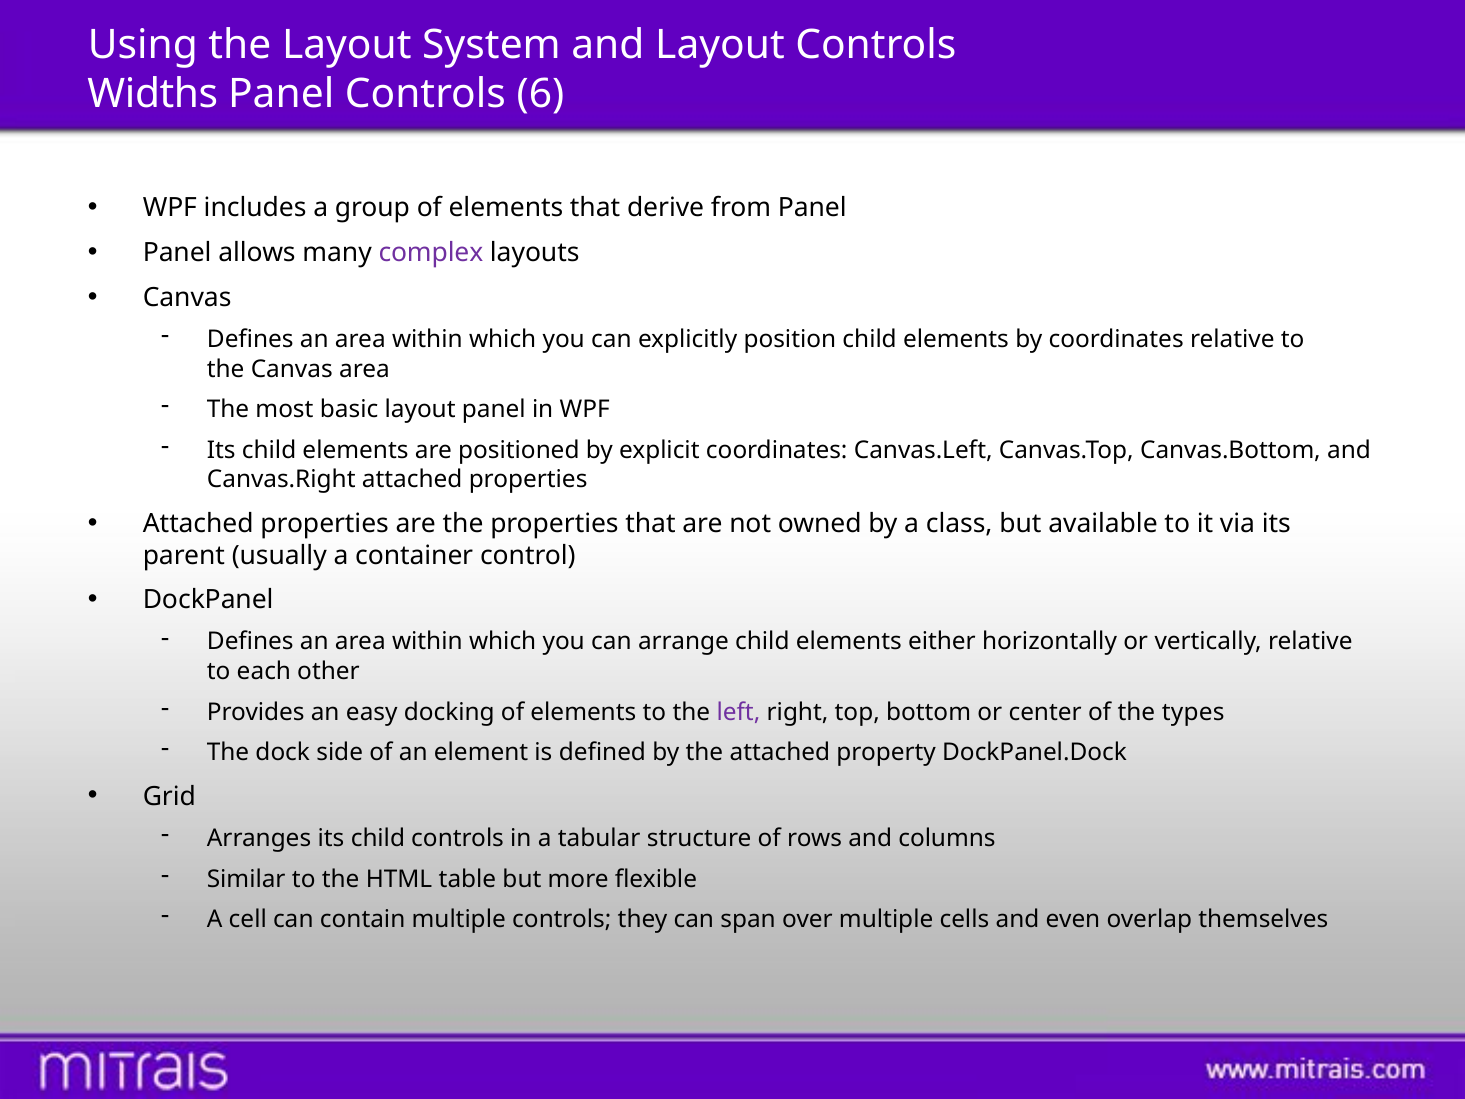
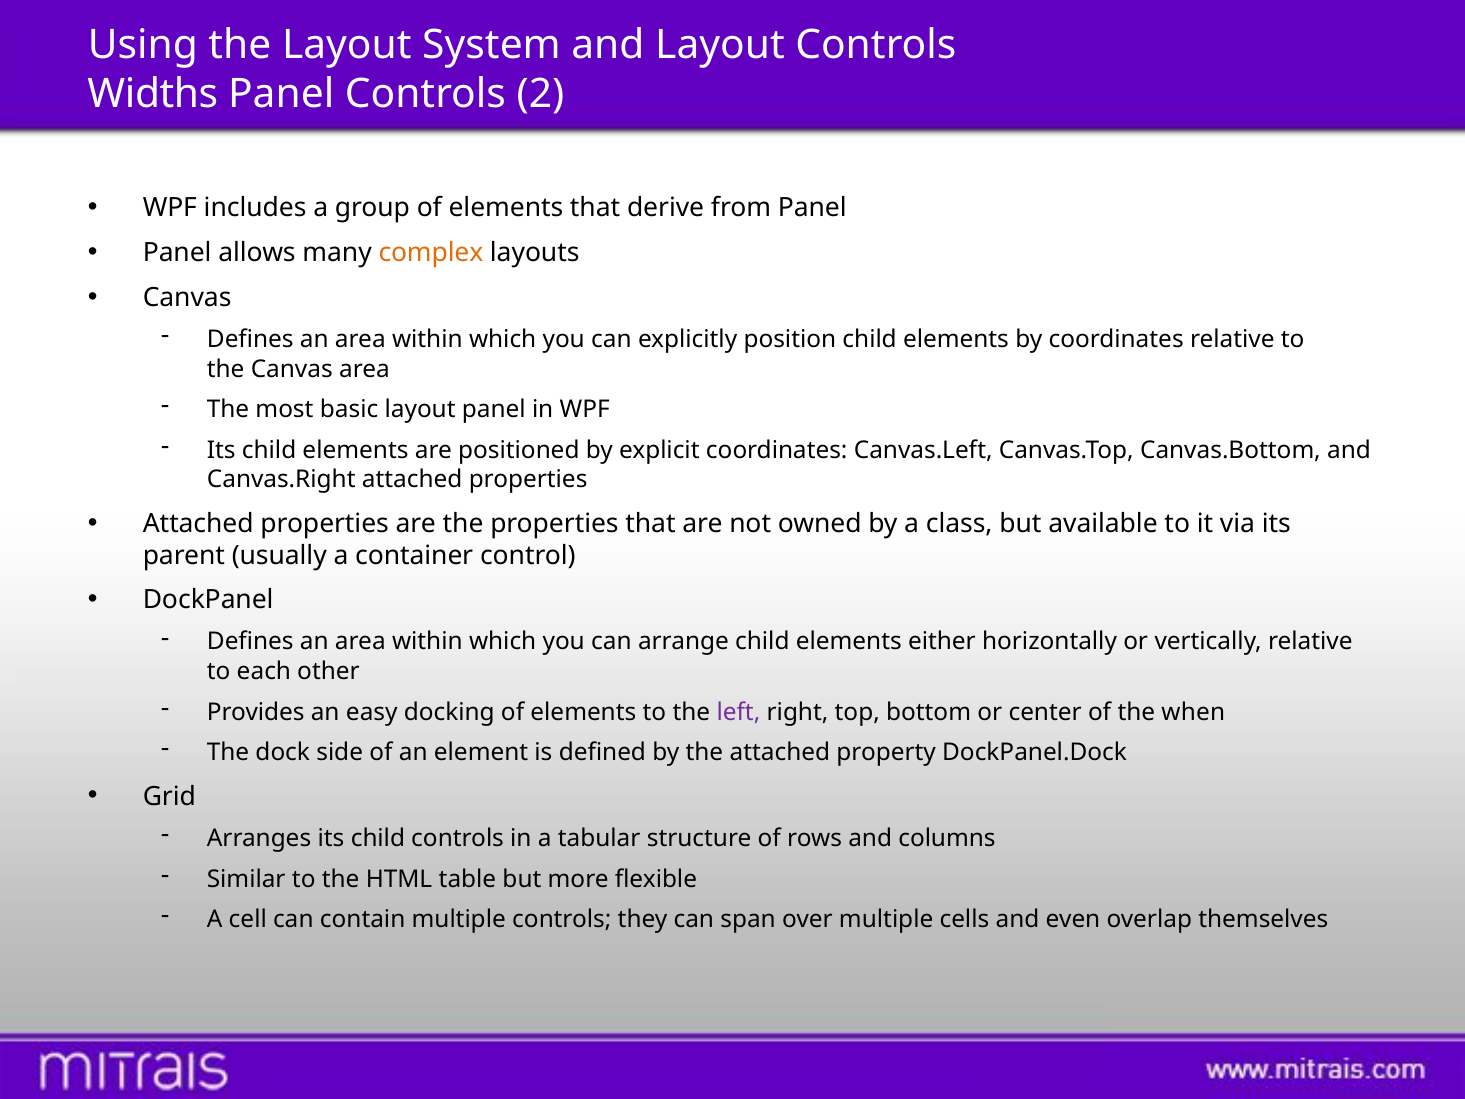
6: 6 -> 2
complex colour: purple -> orange
types: types -> when
